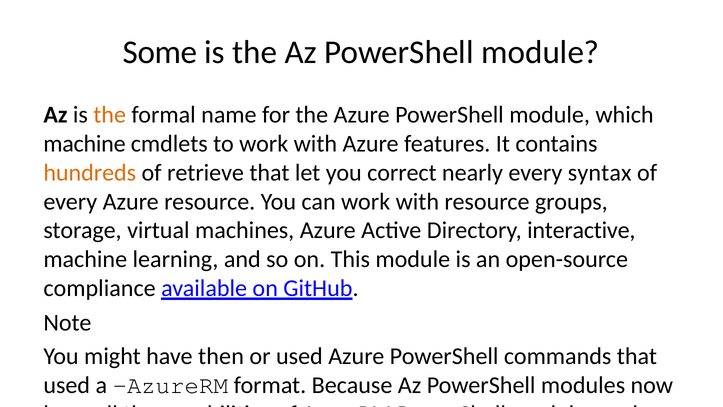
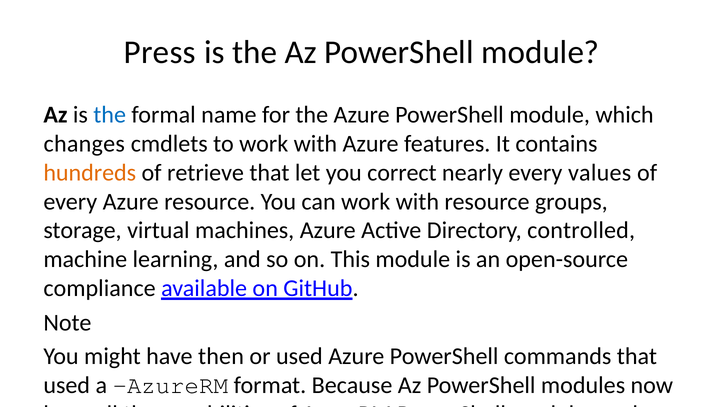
Some at (160, 52): Some -> Press
the at (110, 115) colour: orange -> blue
machine at (84, 144): machine -> changes
syntax: syntax -> values
Directory interactive: interactive -> controlled
